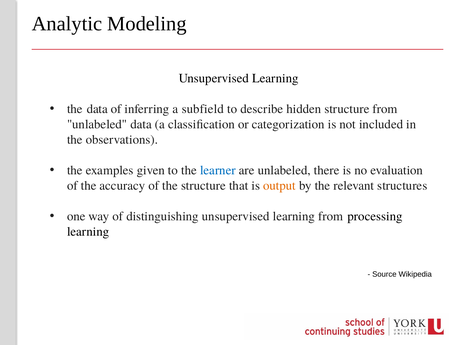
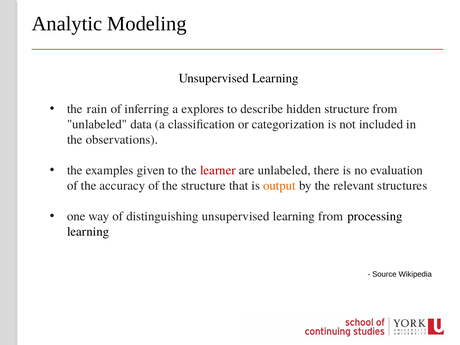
the data: data -> rain
subfield: subfield -> explores
learner colour: blue -> red
